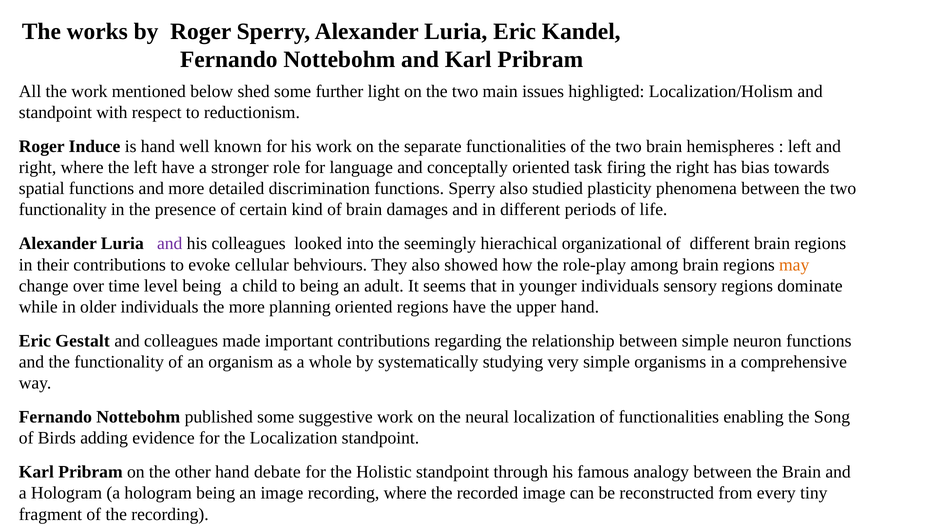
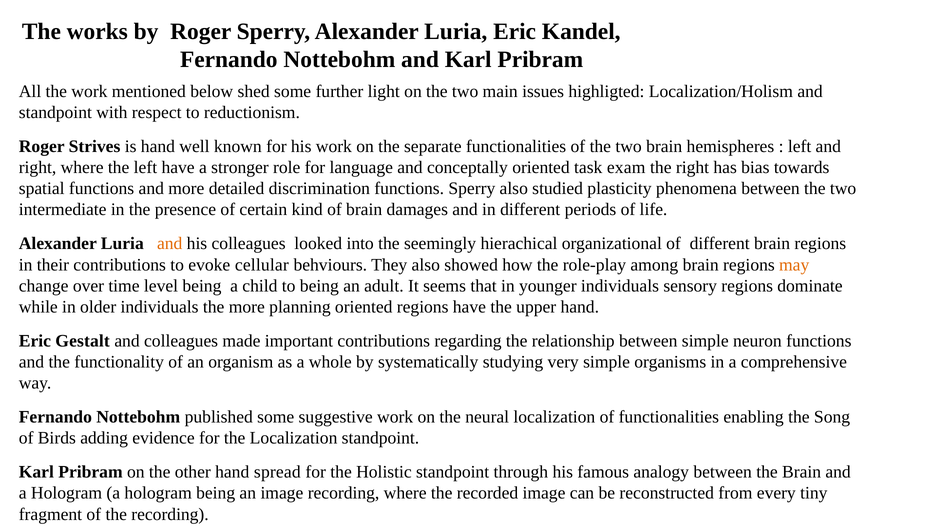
Induce: Induce -> Strives
firing: firing -> exam
functionality at (63, 210): functionality -> intermediate
and at (170, 244) colour: purple -> orange
debate: debate -> spread
